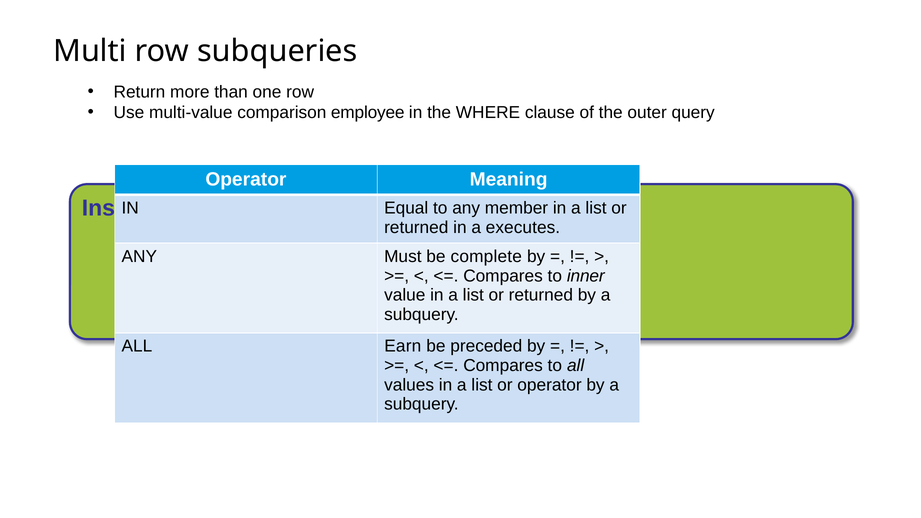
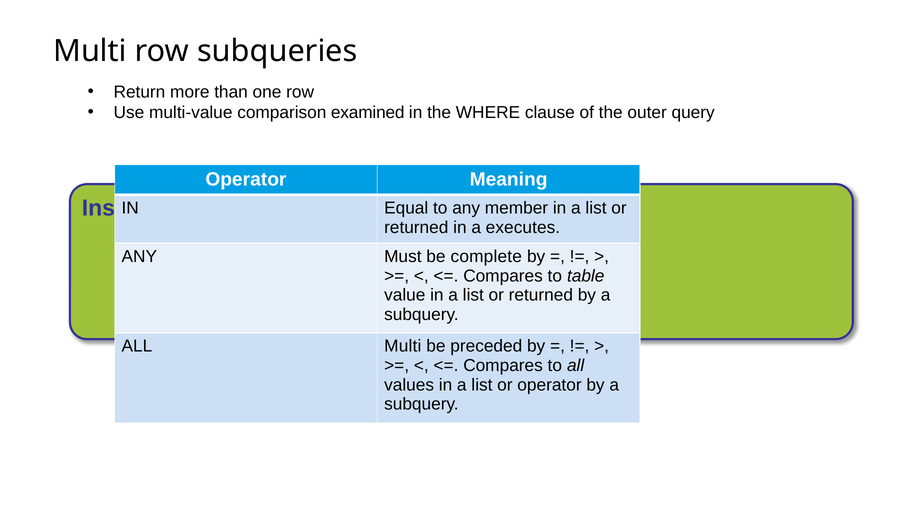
employee: employee -> examined
inner: inner -> table
ALL Earn: Earn -> Multi
